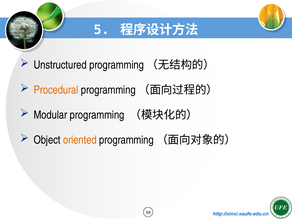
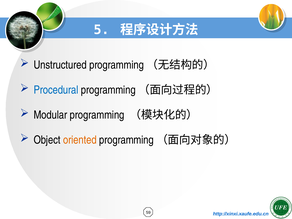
Procedural colour: orange -> blue
